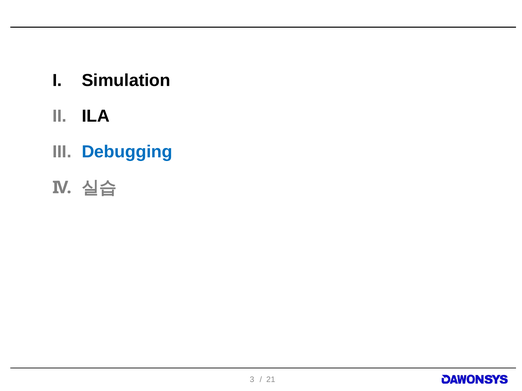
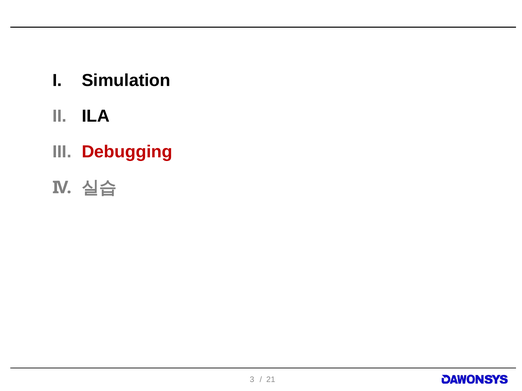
Debugging colour: blue -> red
